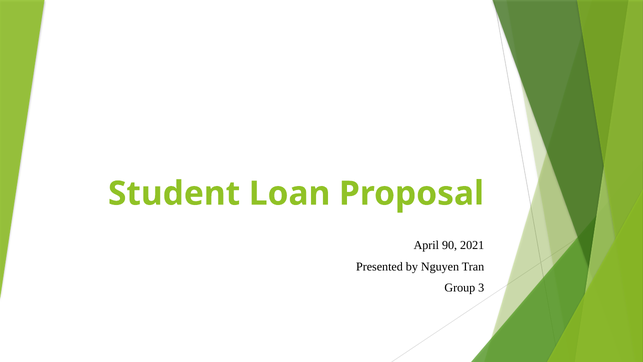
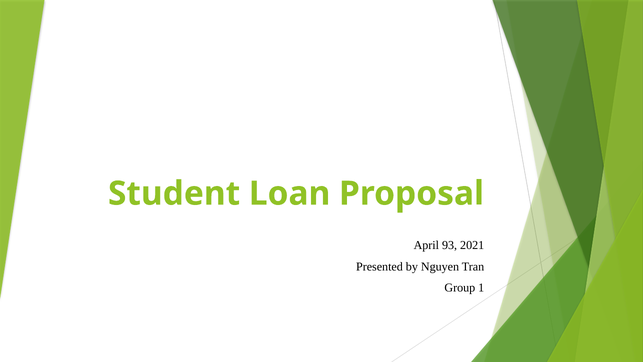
90: 90 -> 93
3: 3 -> 1
